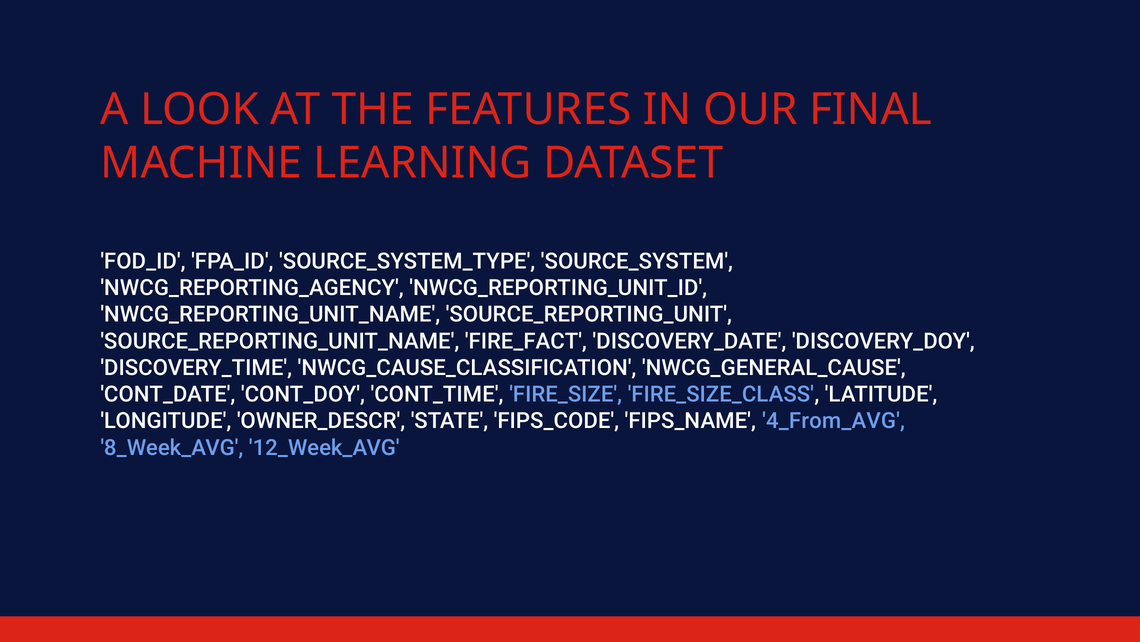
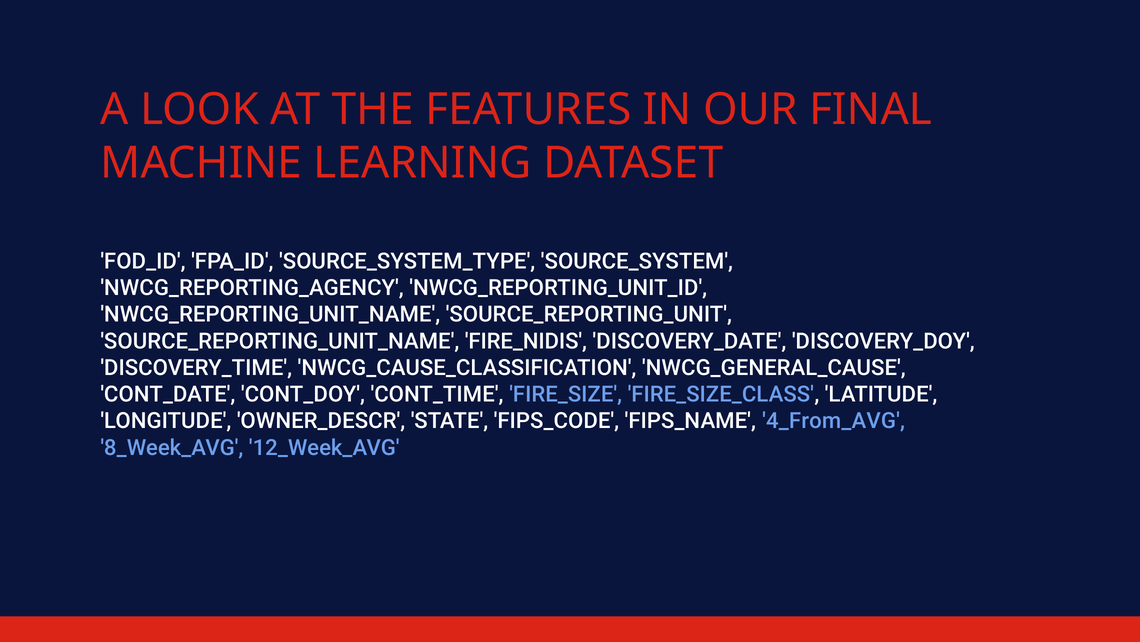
FIRE_FACT: FIRE_FACT -> FIRE_NIDIS
